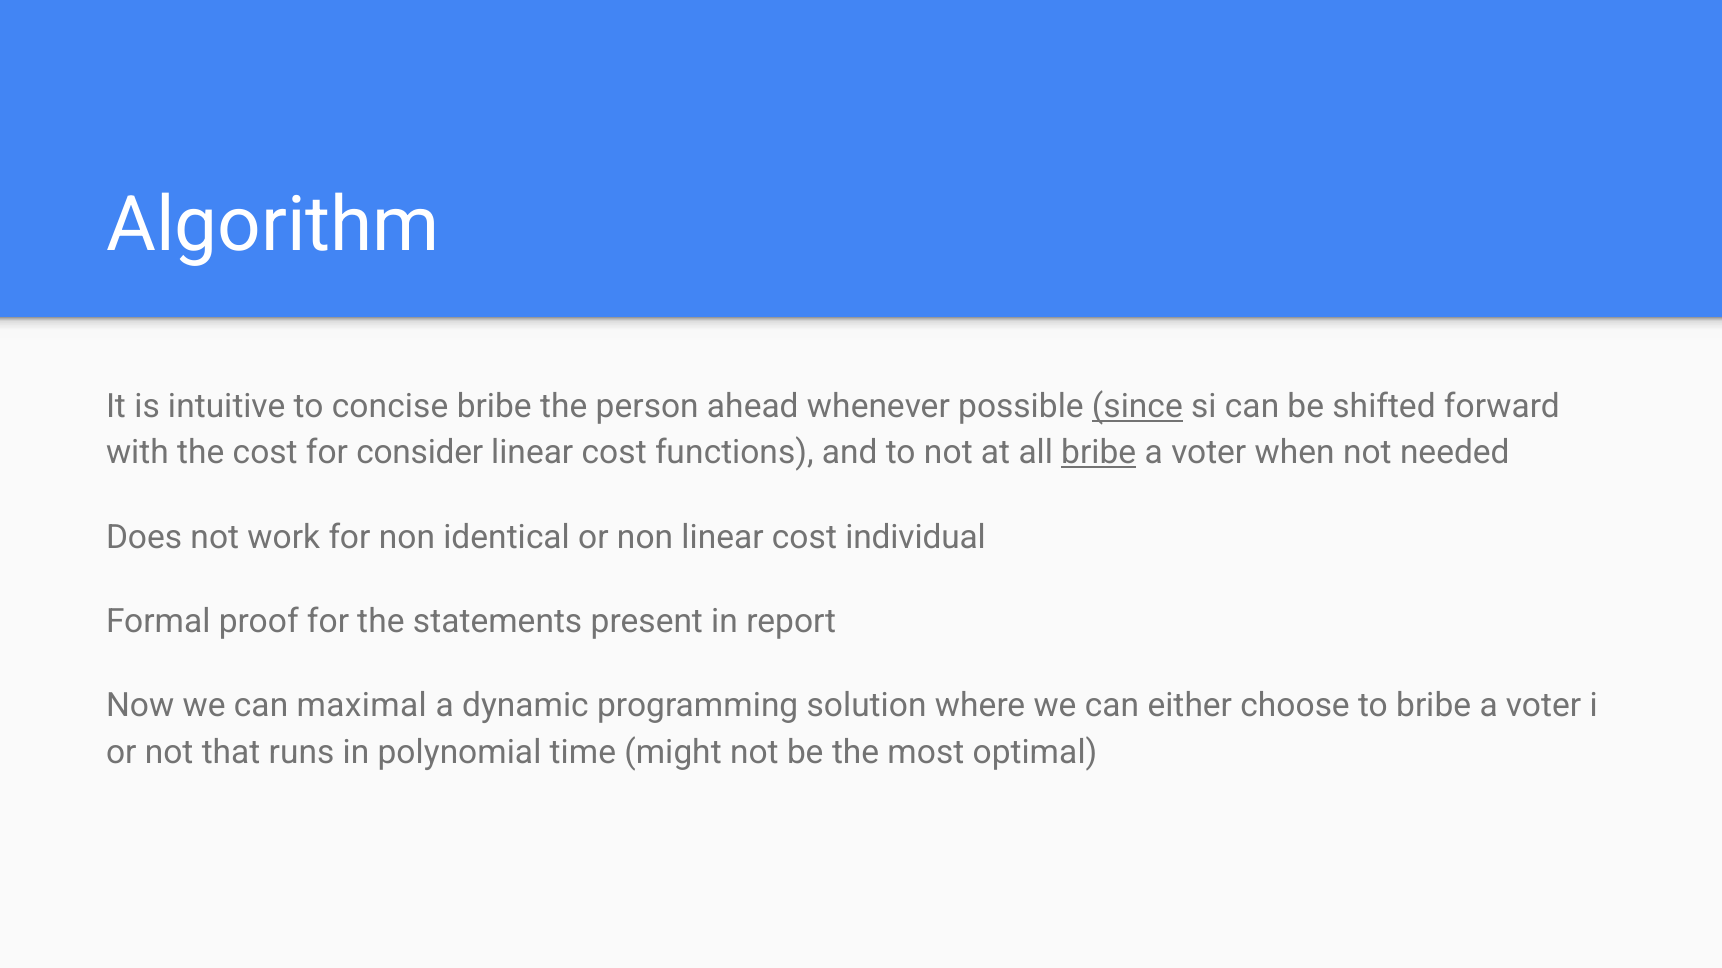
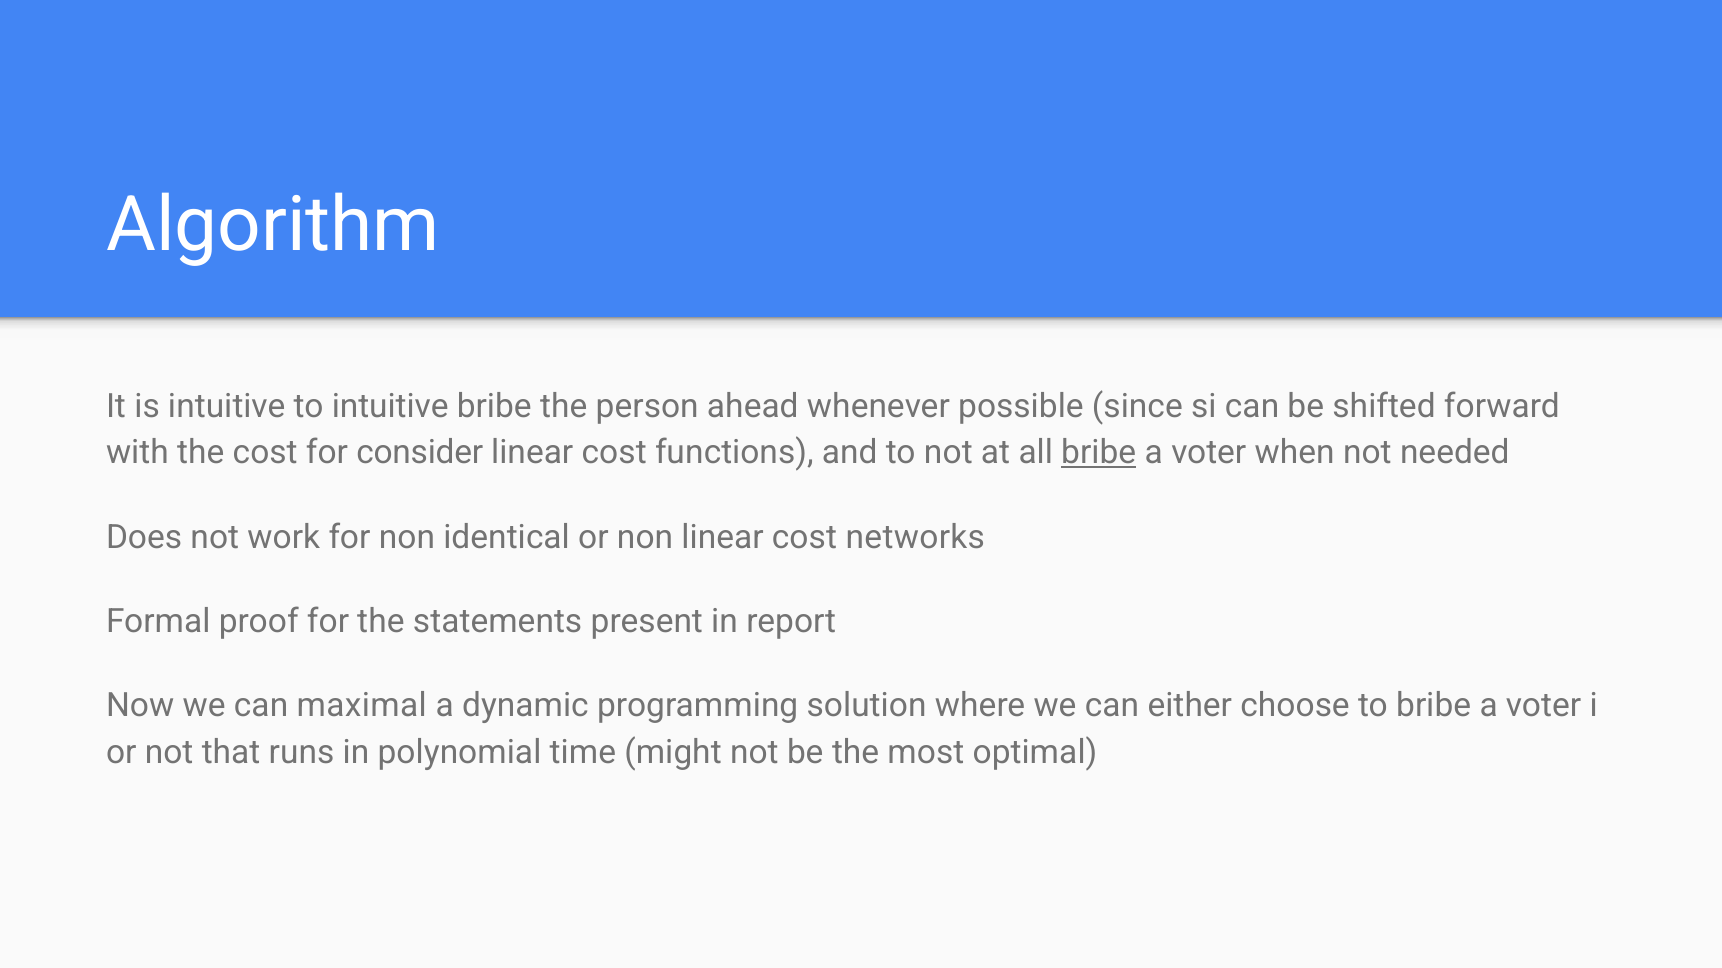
to concise: concise -> intuitive
since underline: present -> none
individual: individual -> networks
